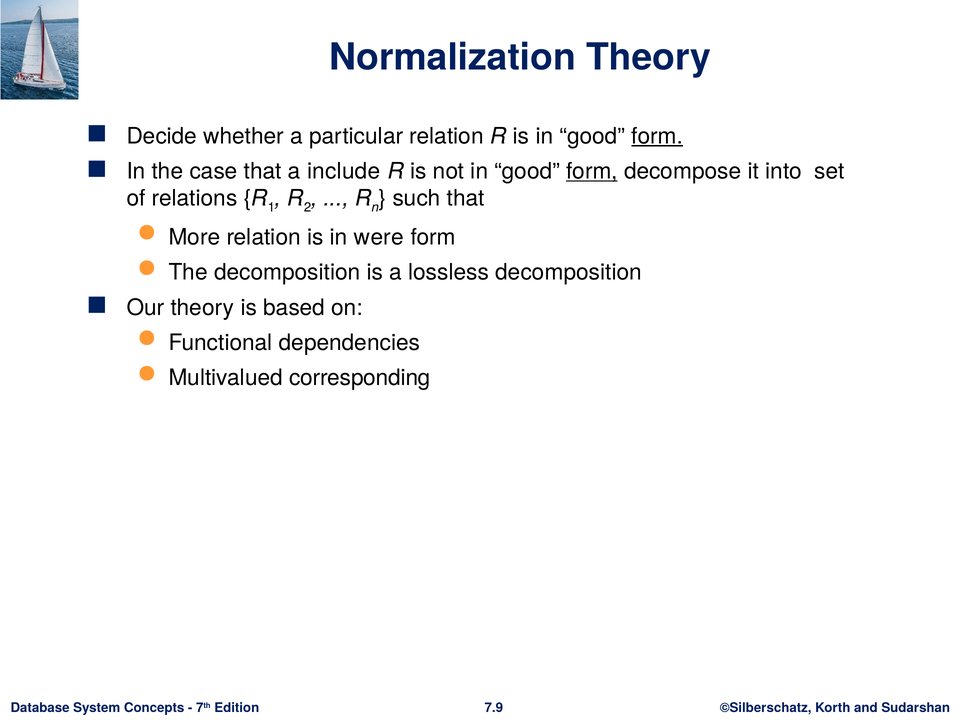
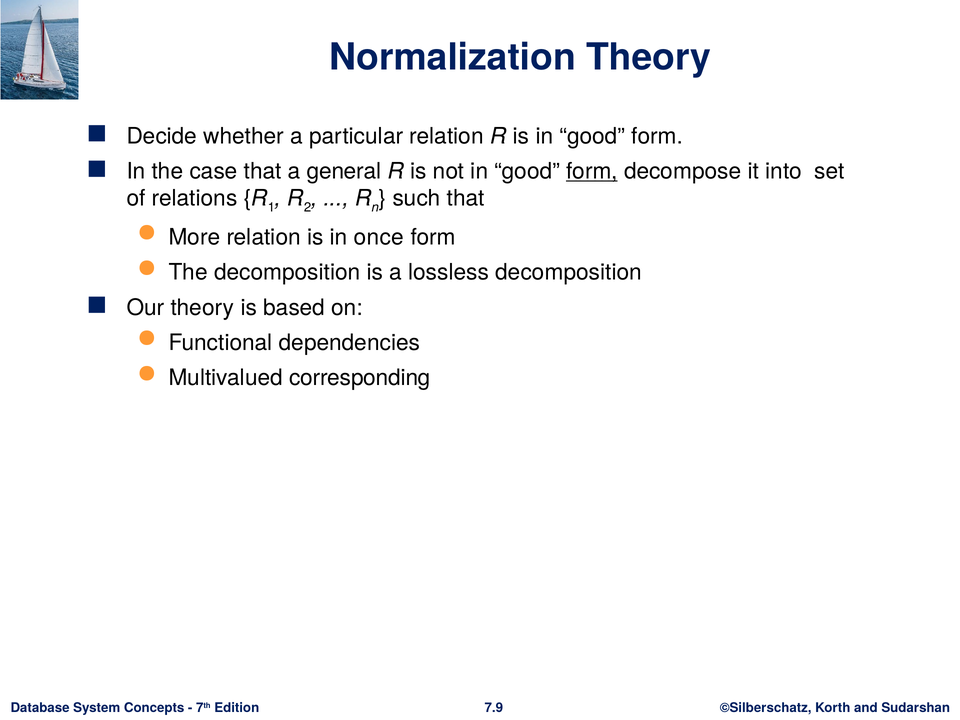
form at (657, 136) underline: present -> none
include: include -> general
were: were -> once
